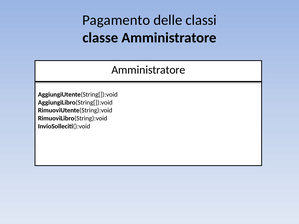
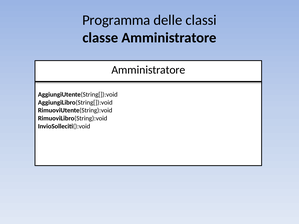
Pagamento: Pagamento -> Programma
